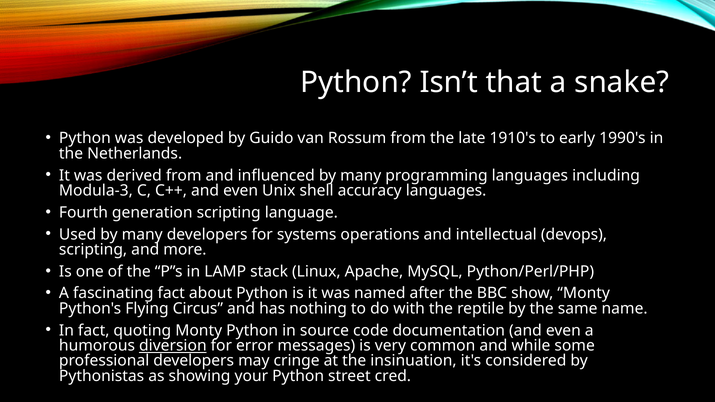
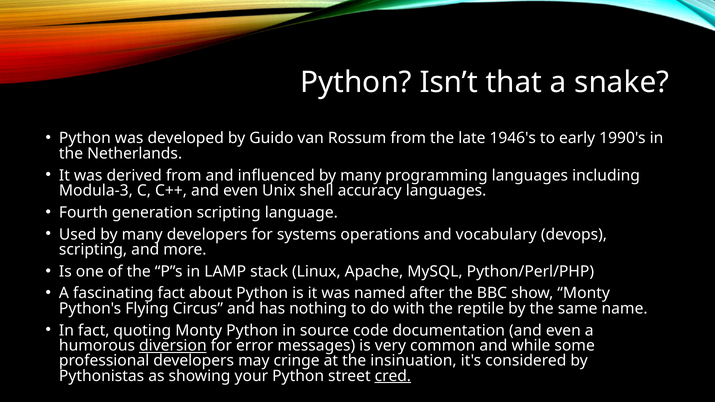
1910's: 1910's -> 1946's
intellectual: intellectual -> vocabulary
cred underline: none -> present
